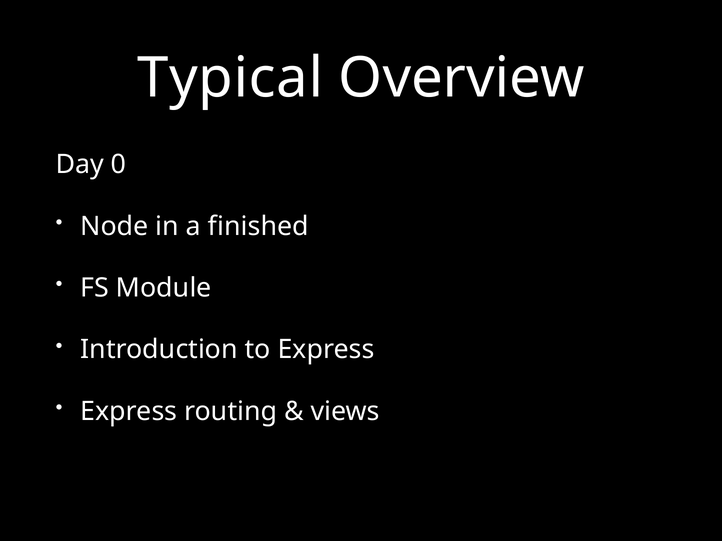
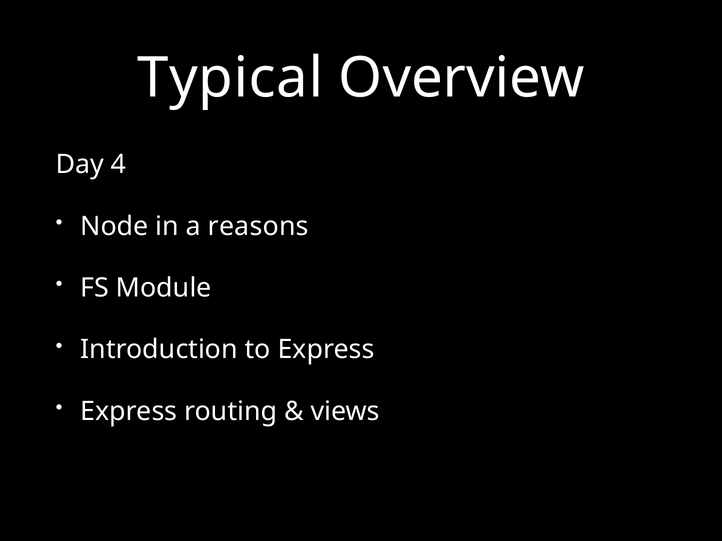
0: 0 -> 4
finished: finished -> reasons
